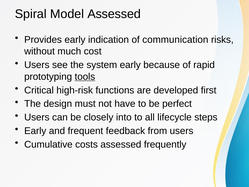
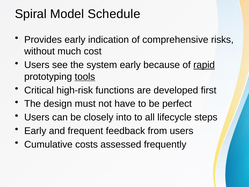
Model Assessed: Assessed -> Schedule
communication: communication -> comprehensive
rapid underline: none -> present
